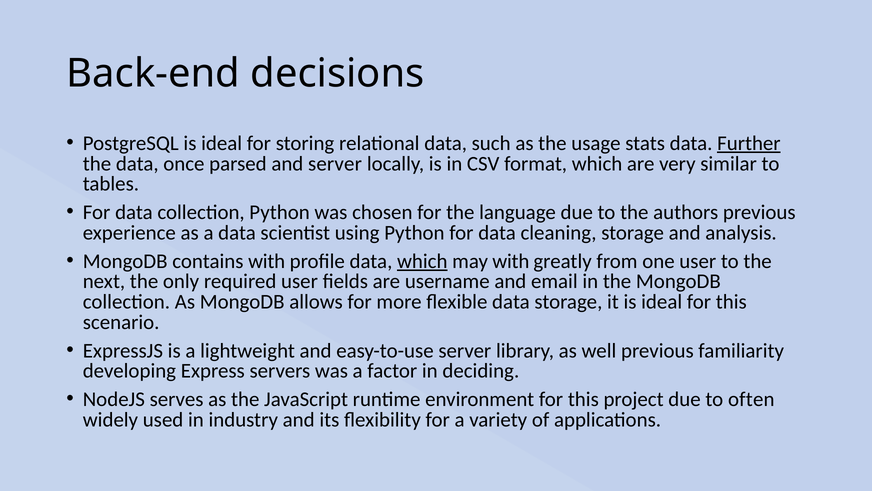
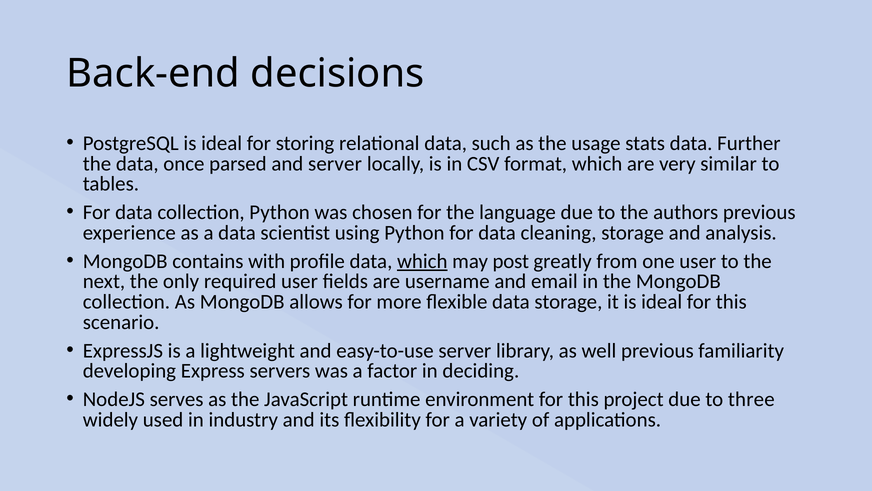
Further underline: present -> none
may with: with -> post
often: often -> three
